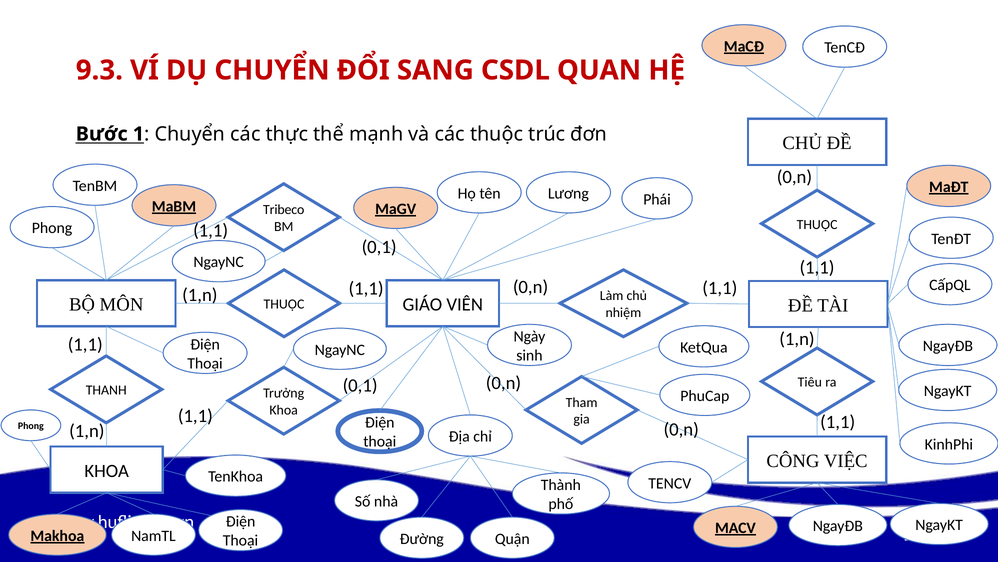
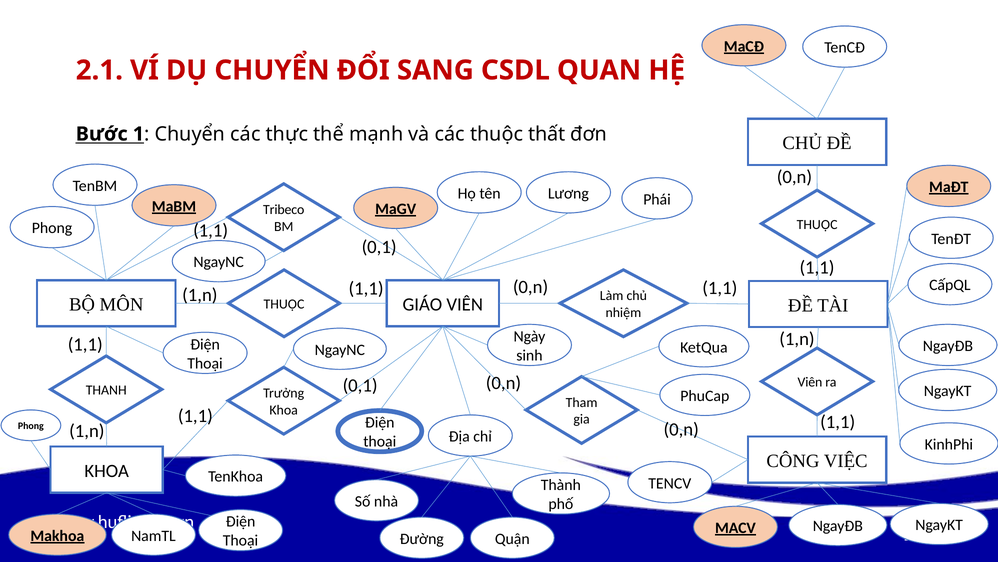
9.3: 9.3 -> 2.1
trúc: trúc -> thất
Tiêu at (810, 382): Tiêu -> Viên
